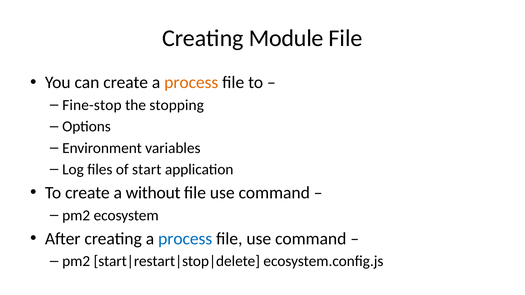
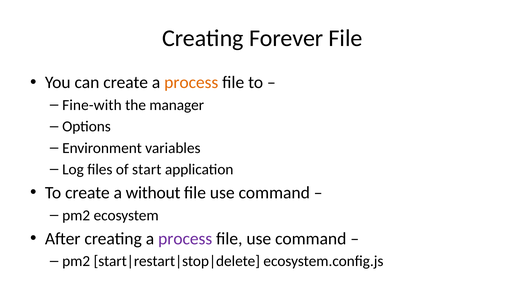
Module: Module -> Forever
Fine-stop: Fine-stop -> Fine-with
stopping: stopping -> manager
process at (185, 239) colour: blue -> purple
